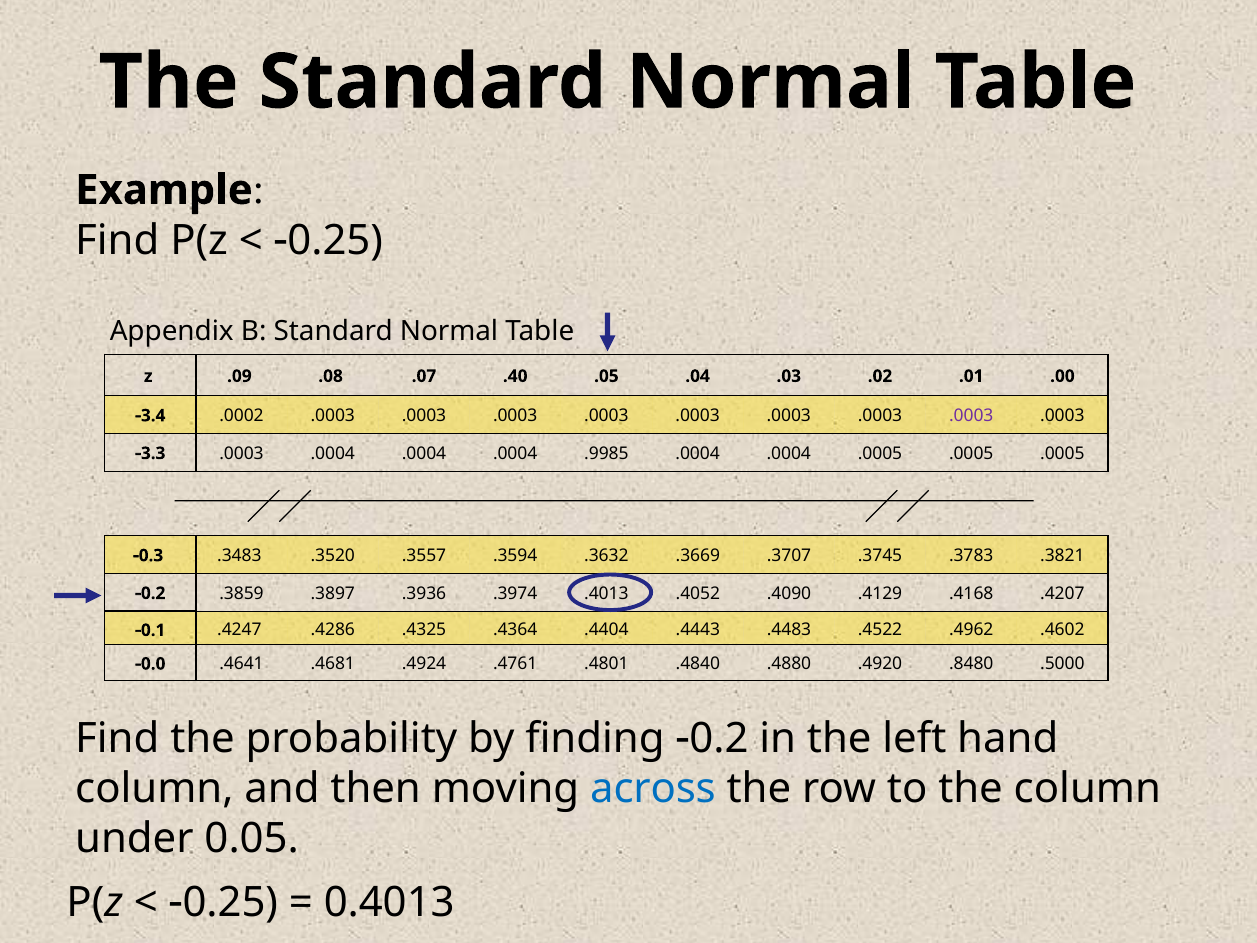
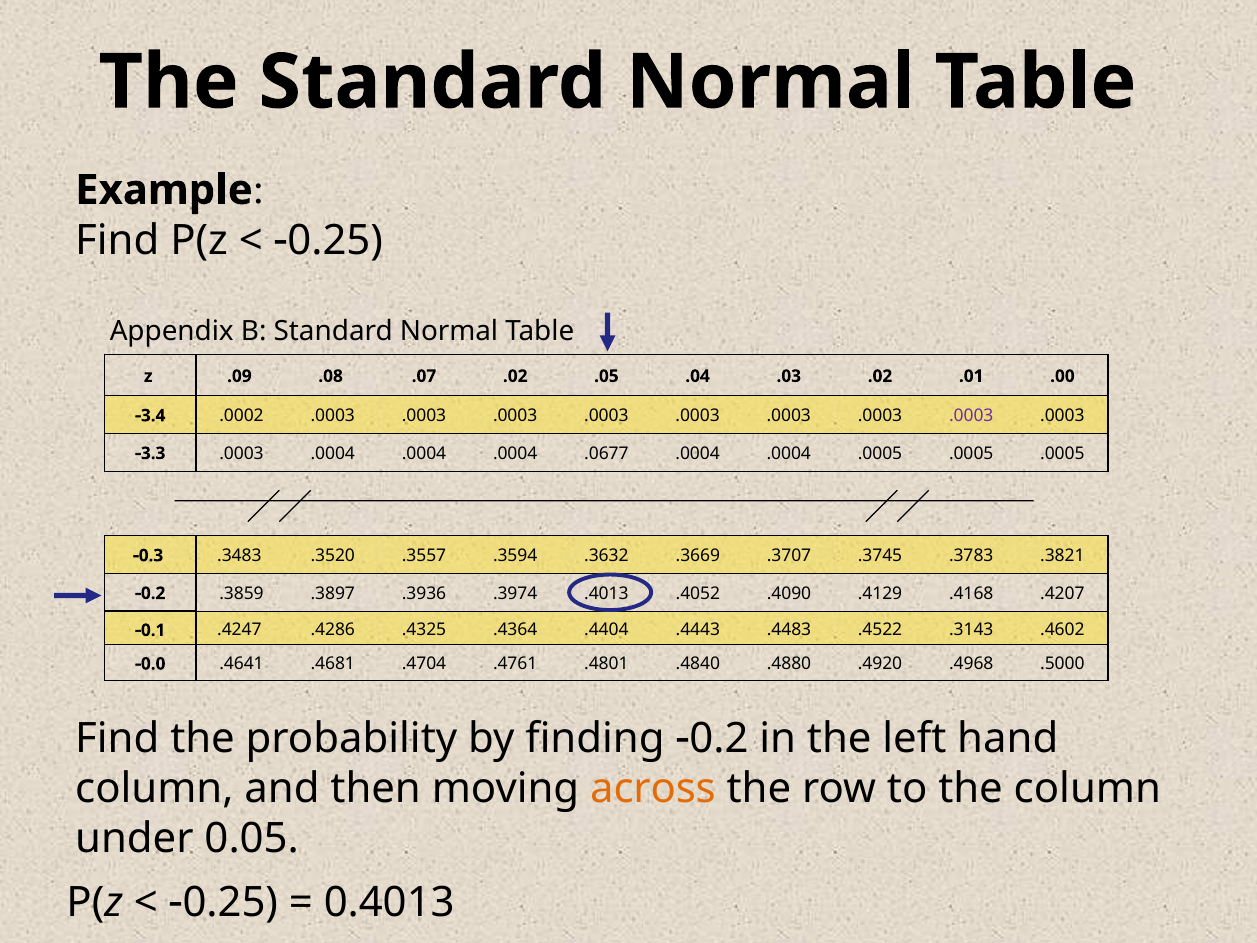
.07 .40: .40 -> .02
.9985: .9985 -> .0677
.4962: .4962 -> .3143
.4924: .4924 -> .4704
.8480: .8480 -> .4968
across colour: blue -> orange
